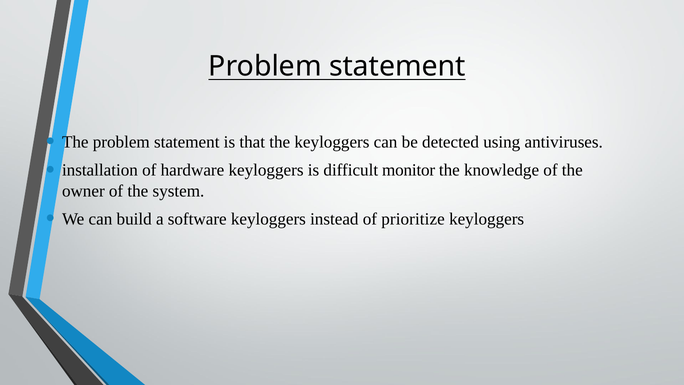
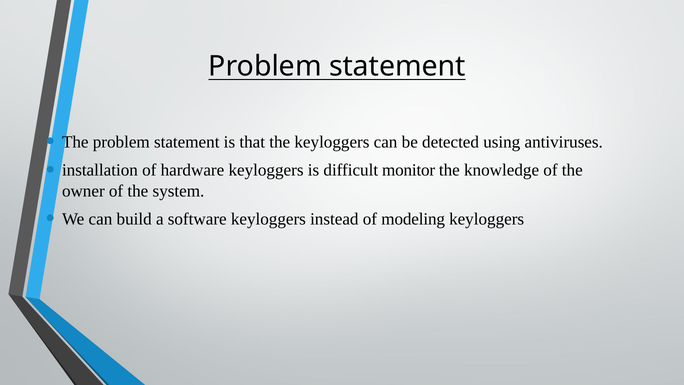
prioritize: prioritize -> modeling
